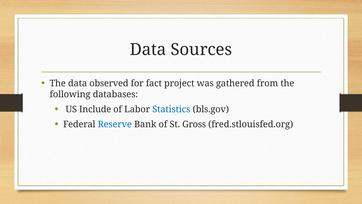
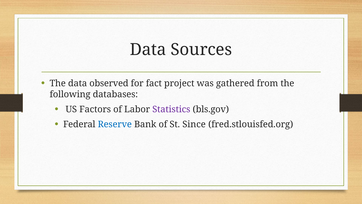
Include: Include -> Factors
Statistics colour: blue -> purple
Gross: Gross -> Since
